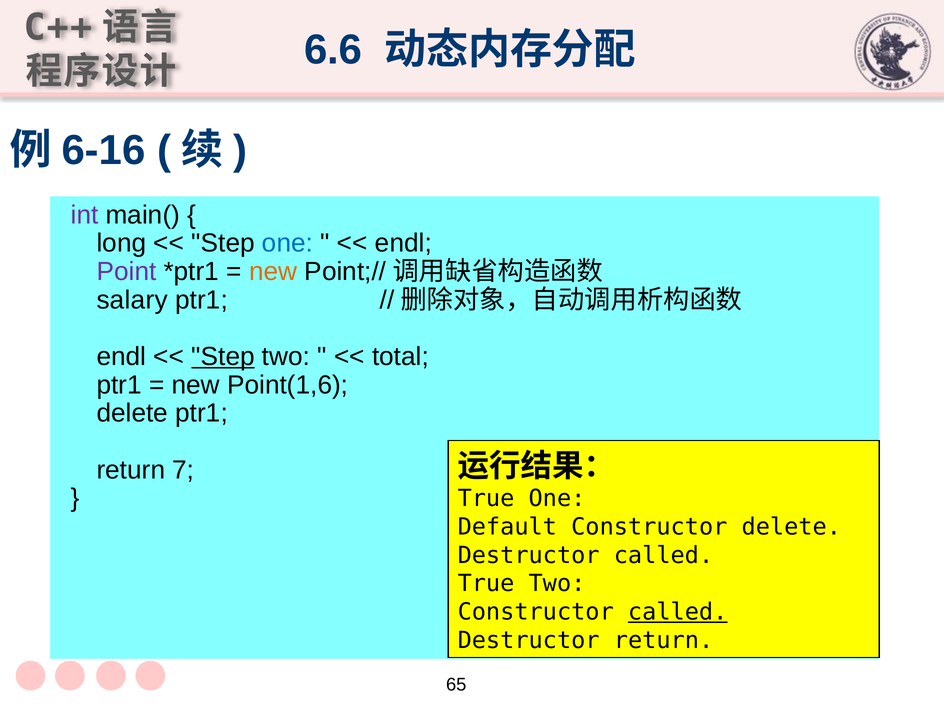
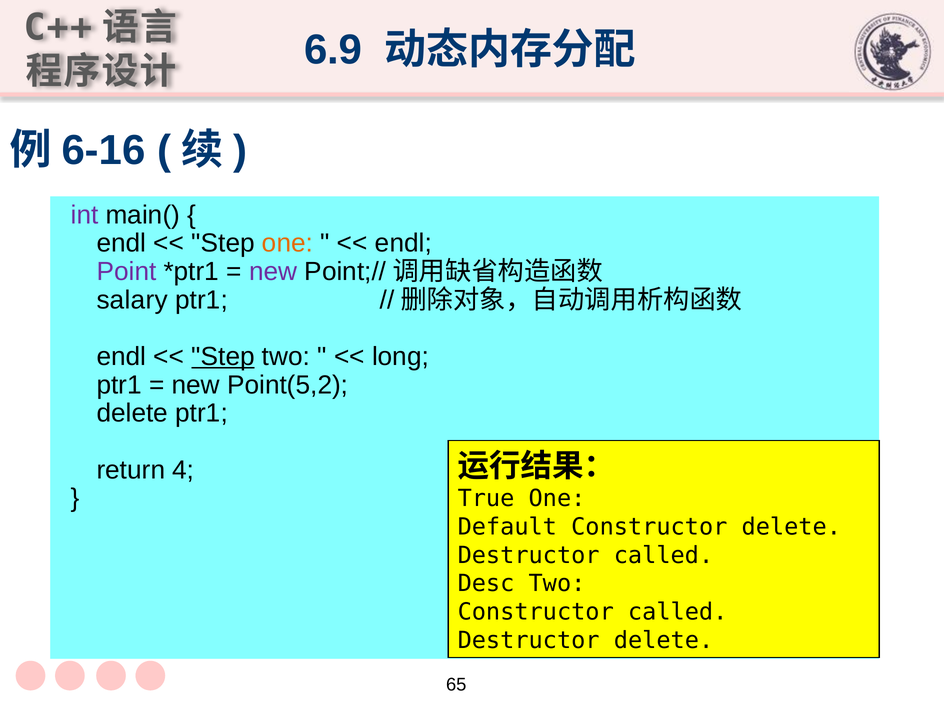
6.6: 6.6 -> 6.9
long at (121, 243): long -> endl
one at (288, 243) colour: blue -> orange
new at (273, 272) colour: orange -> purple
total: total -> long
Point(1,6: Point(1,6 -> Point(5,2
7: 7 -> 4
True at (486, 584): True -> Desc
called at (678, 612) underline: present -> none
Destructor return: return -> delete
